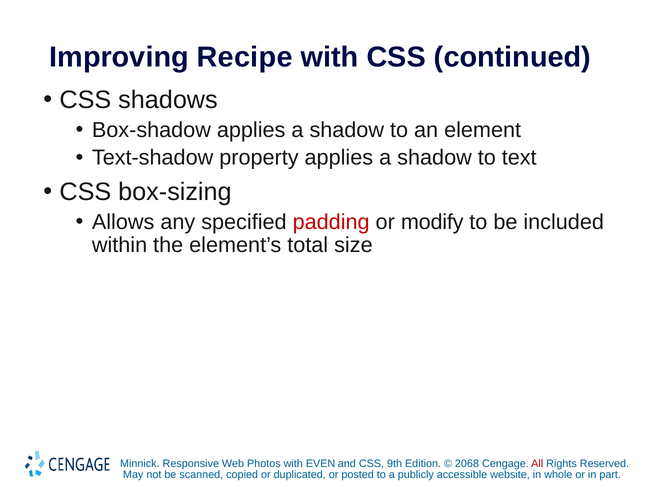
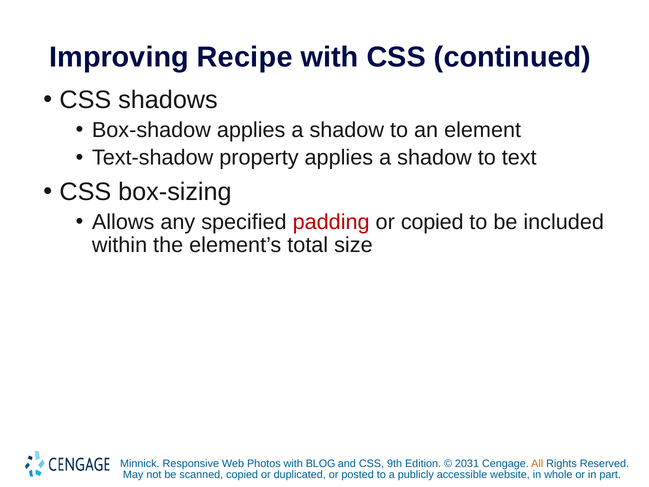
or modify: modify -> copied
EVEN: EVEN -> BLOG
2068: 2068 -> 2031
All colour: red -> orange
